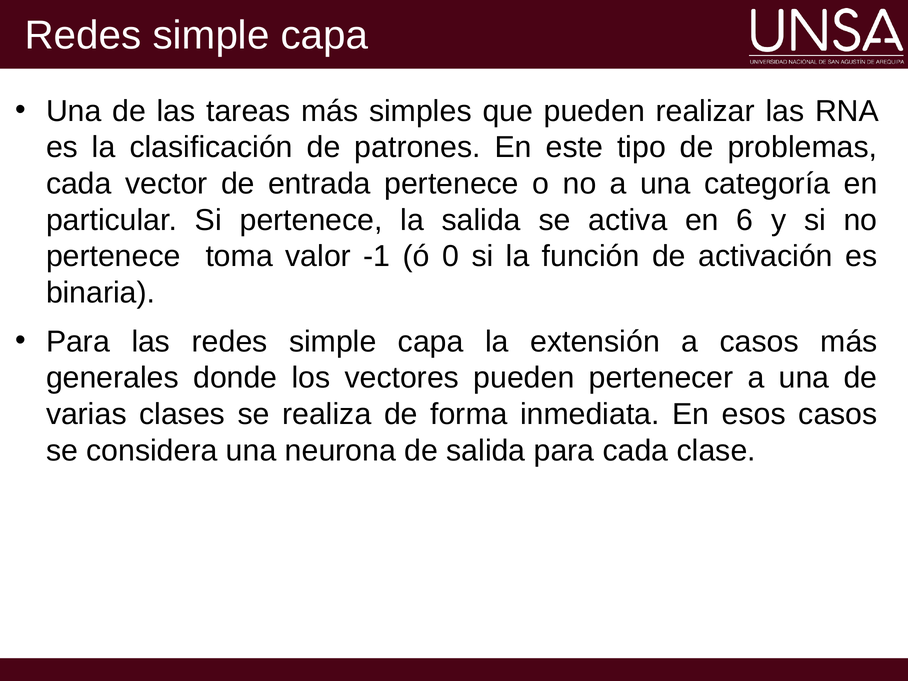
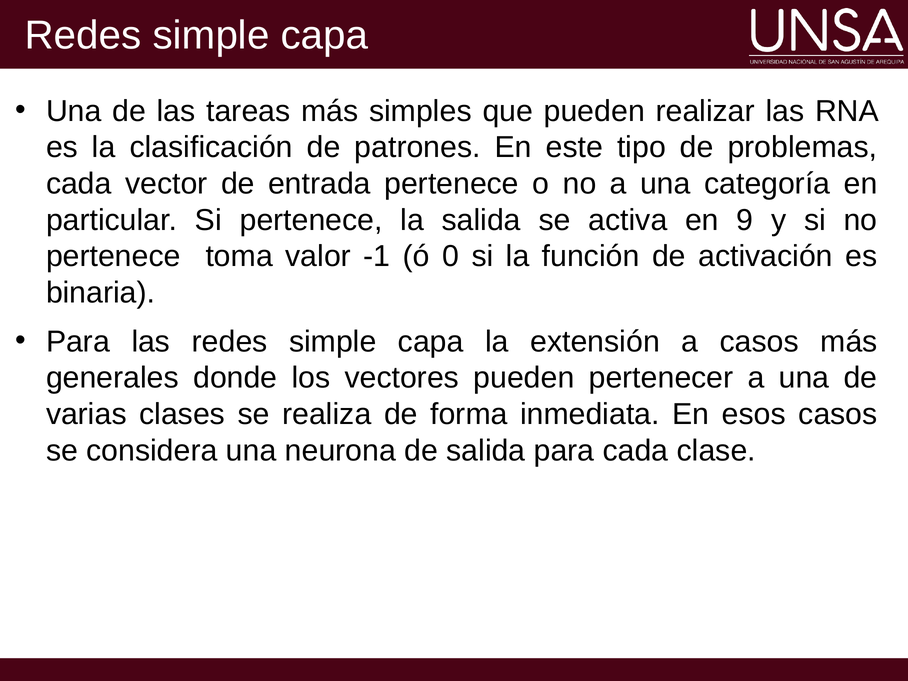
6: 6 -> 9
